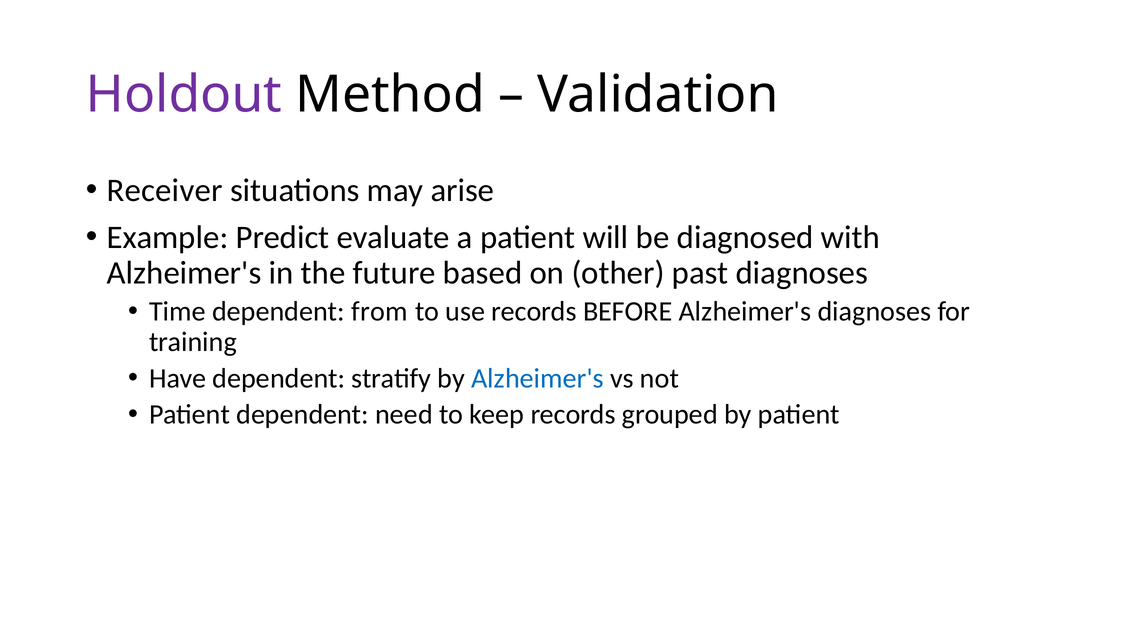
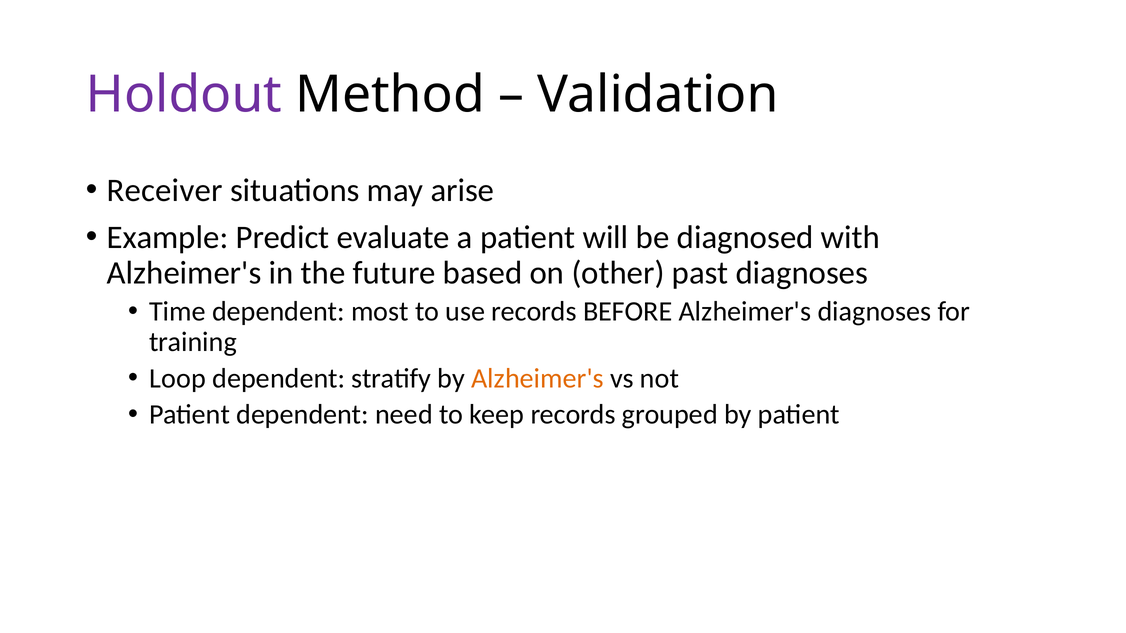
from: from -> most
Have: Have -> Loop
Alzheimer's at (537, 379) colour: blue -> orange
